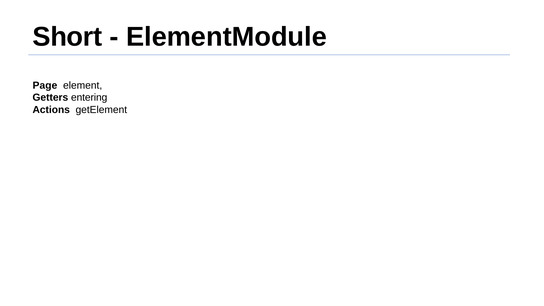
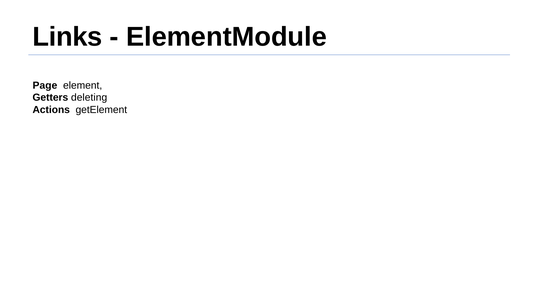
Short: Short -> Links
entering: entering -> deleting
